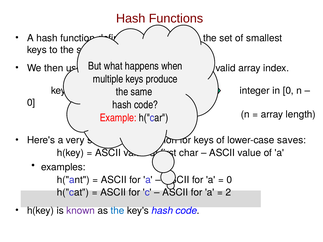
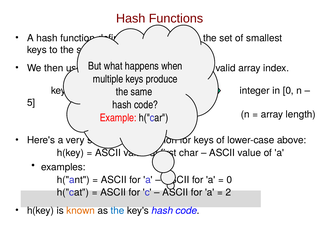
0 at (31, 103): 0 -> 5
saves: saves -> above
known colour: purple -> orange
